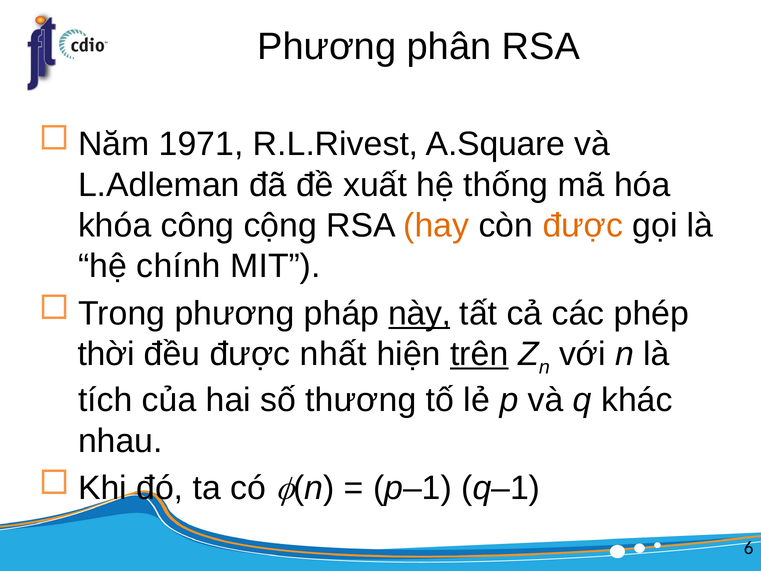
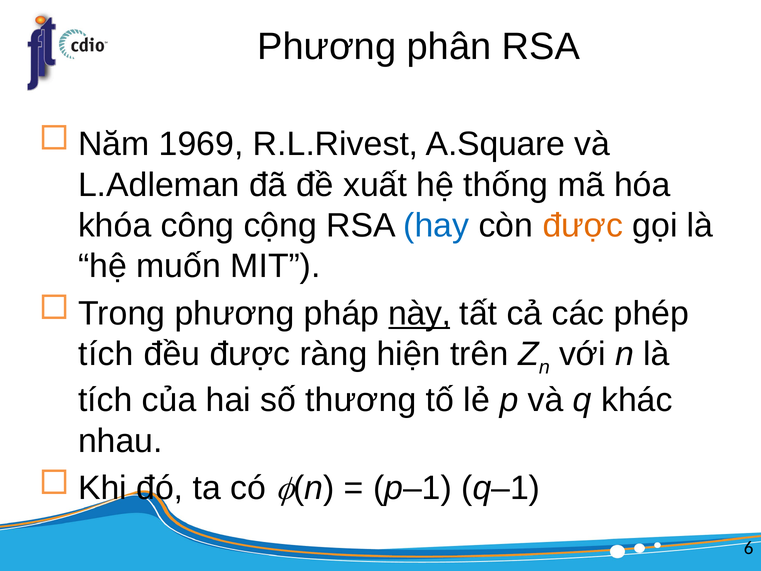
1971: 1971 -> 1969
hay colour: orange -> blue
chính: chính -> muốn
thời at (106, 354): thời -> tích
nhất: nhất -> ràng
trên underline: present -> none
